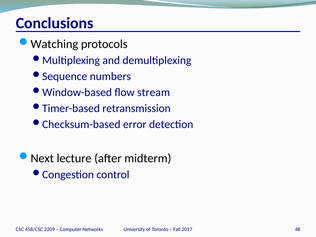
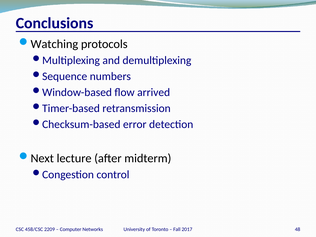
stream: stream -> arrived
